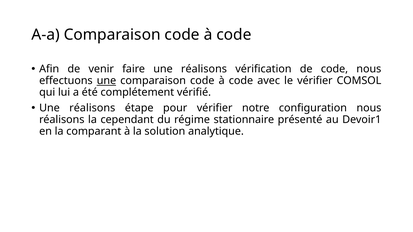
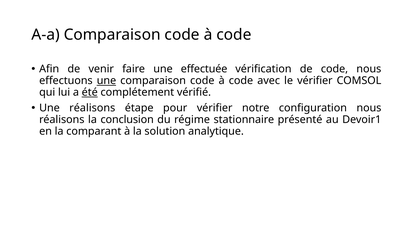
faire une réalisons: réalisons -> effectuée
été underline: none -> present
cependant: cependant -> conclusion
